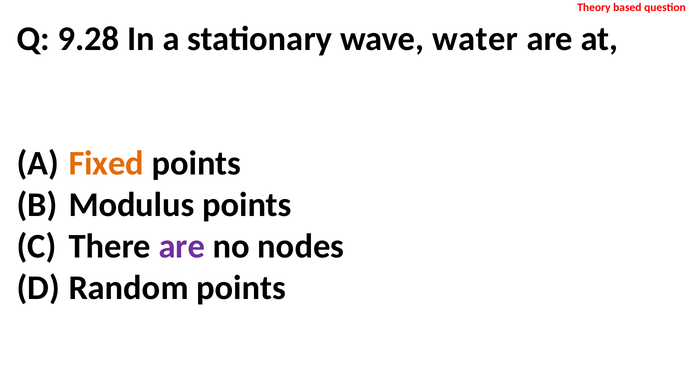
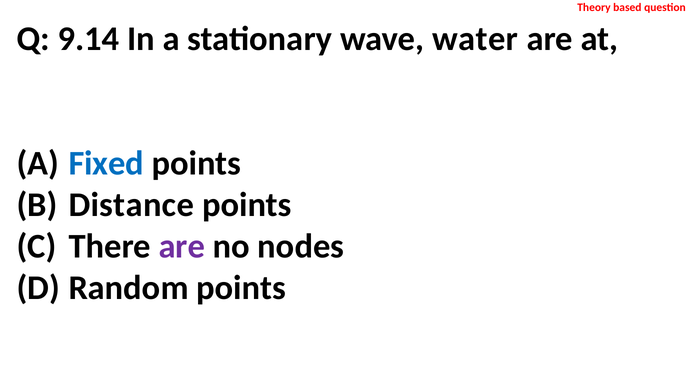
9.28: 9.28 -> 9.14
Fixed colour: orange -> blue
Modulus: Modulus -> Distance
